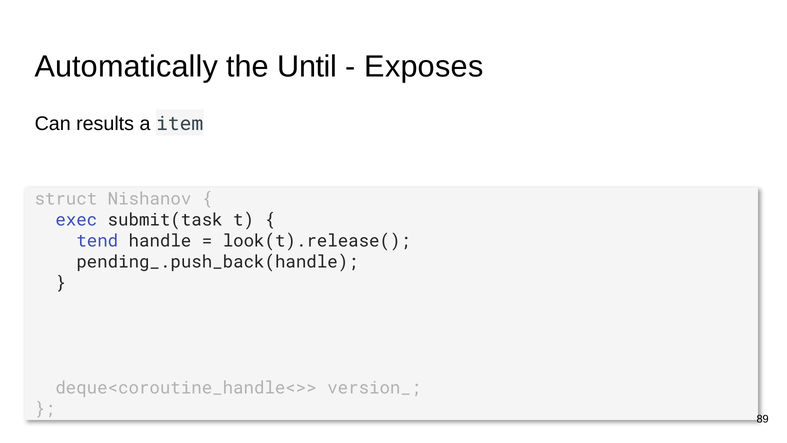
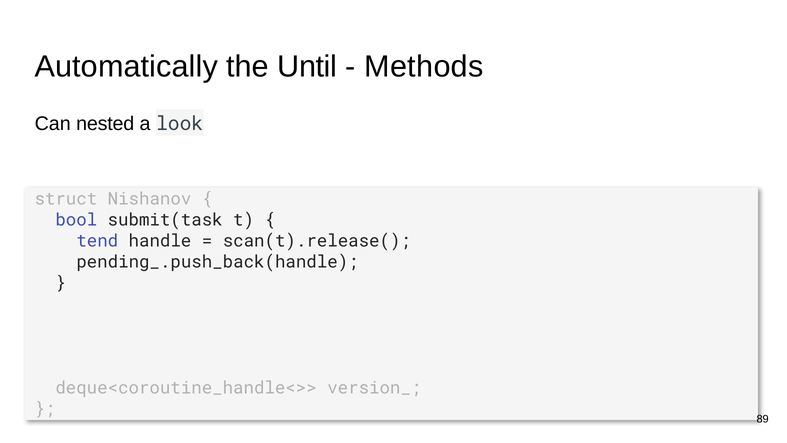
Exposes: Exposes -> Methods
results: results -> nested
item: item -> look
exec: exec -> bool
look(t).release(: look(t).release( -> scan(t).release(
